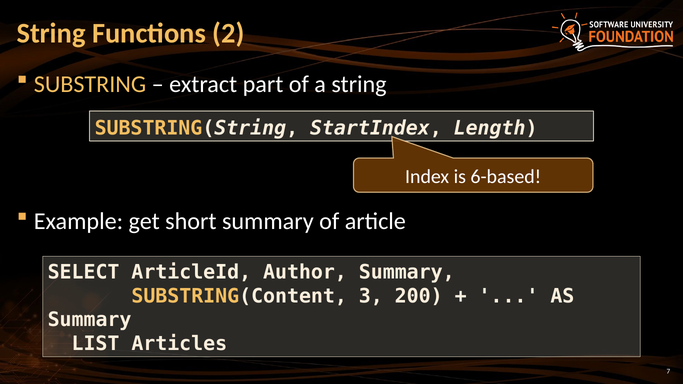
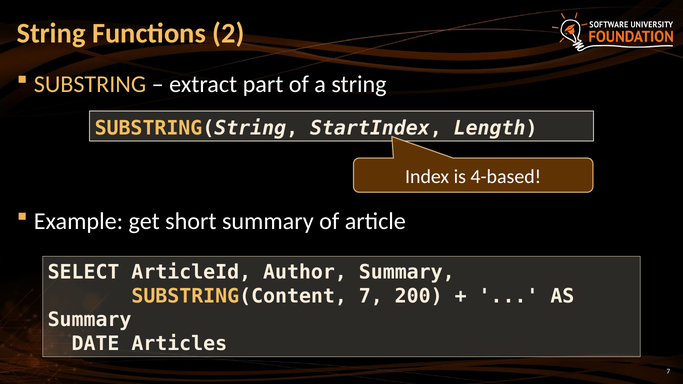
6-based: 6-based -> 4-based
SUBSTRING(Content 3: 3 -> 7
LIST: LIST -> DATE
